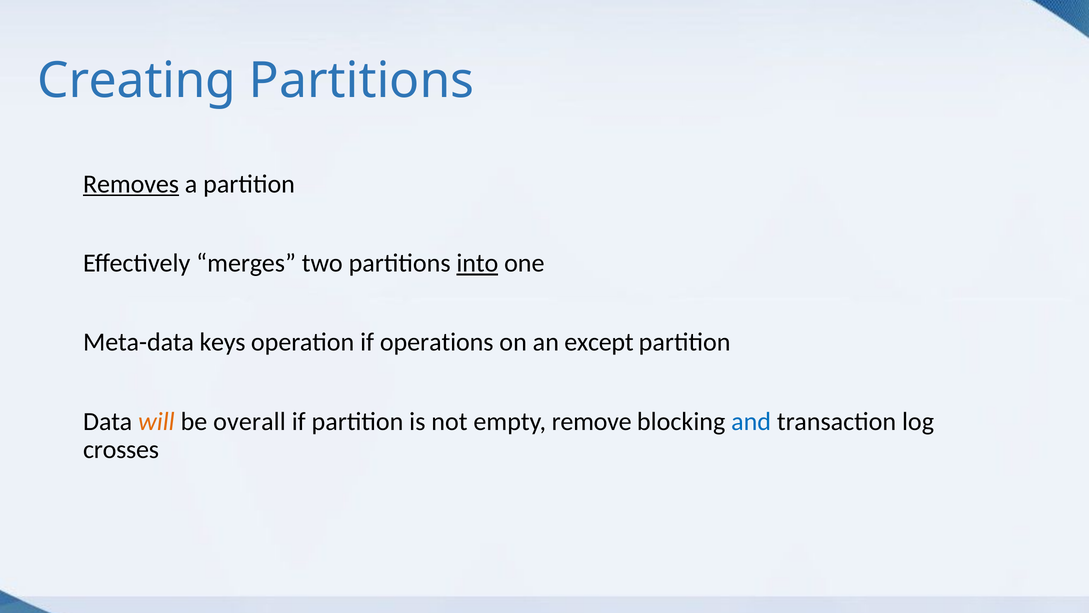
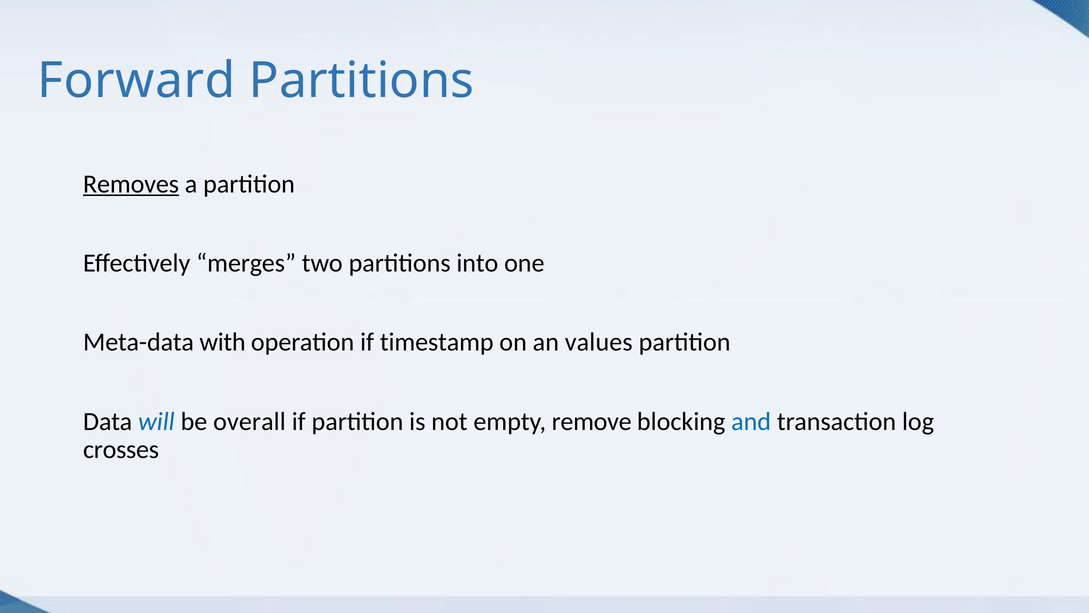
Creating: Creating -> Forward
into underline: present -> none
keys: keys -> with
operations: operations -> timestamp
except: except -> values
will colour: orange -> blue
